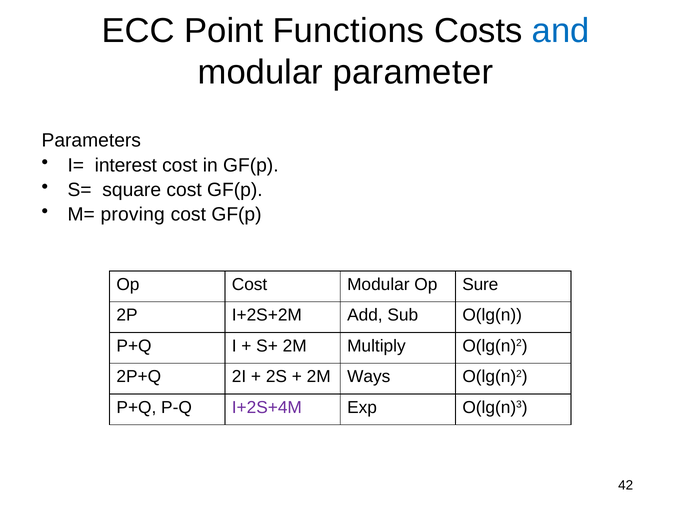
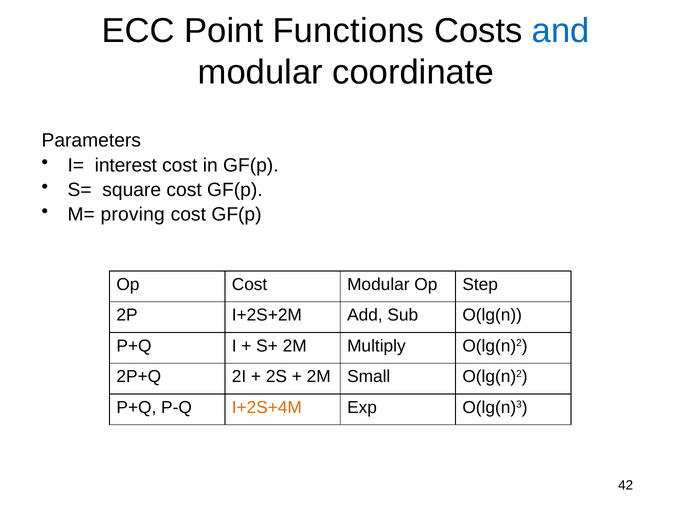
parameter: parameter -> coordinate
Sure: Sure -> Step
Ways: Ways -> Small
I+2S+4M colour: purple -> orange
